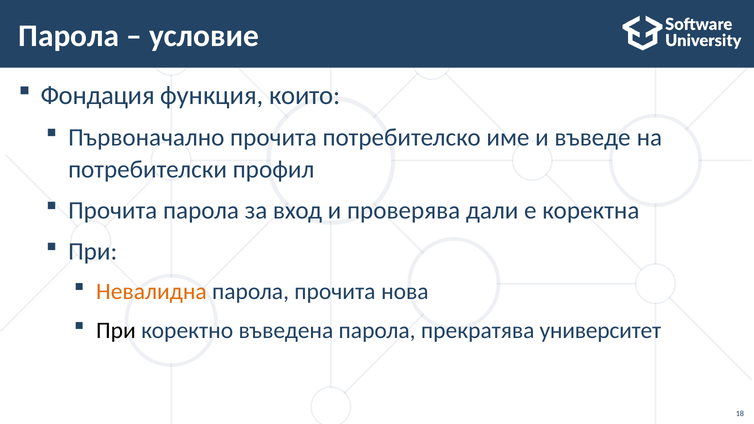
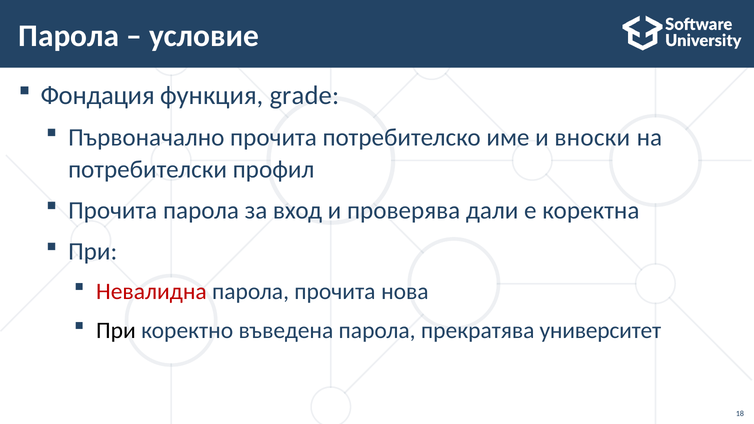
които: които -> grade
въведе: въведе -> вноски
Невалидна colour: orange -> red
